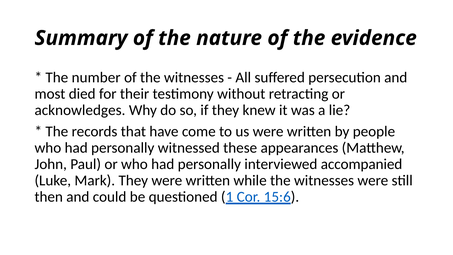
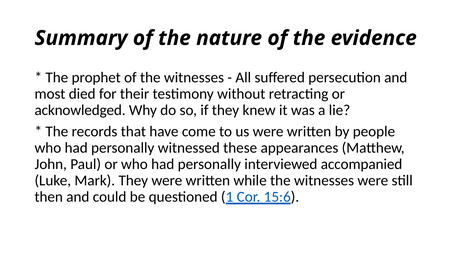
number: number -> prophet
acknowledges: acknowledges -> acknowledged
